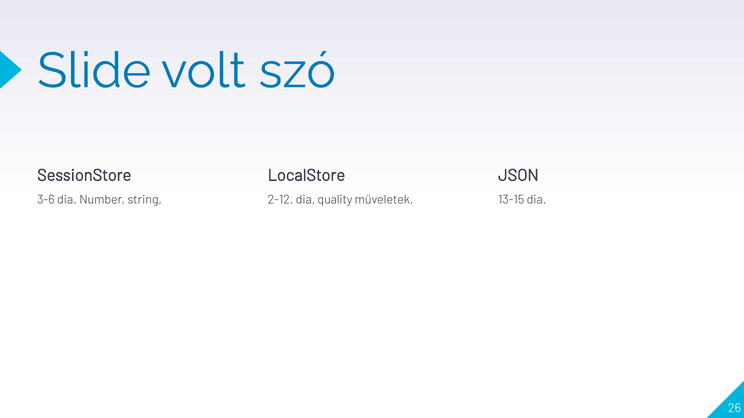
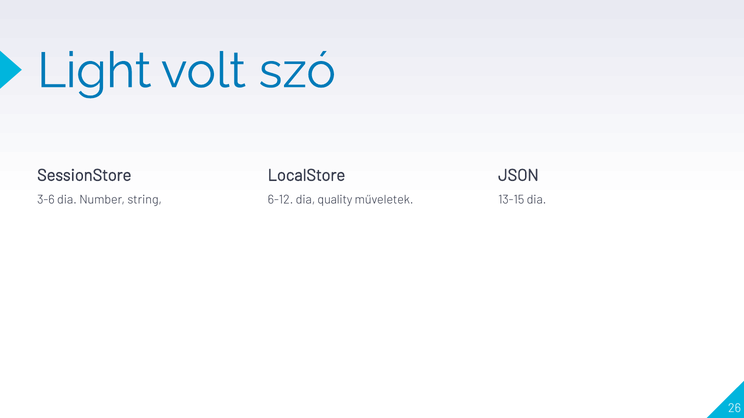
Slide: Slide -> Light
2-12: 2-12 -> 6-12
